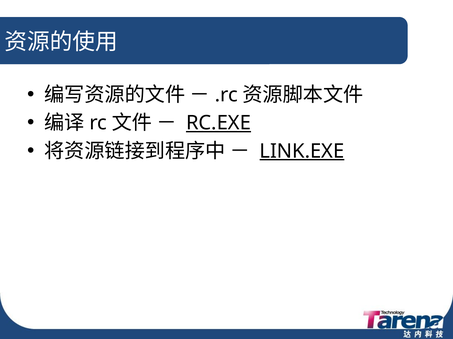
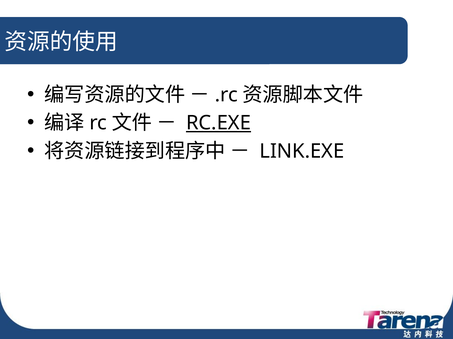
LINK.EXE underline: present -> none
